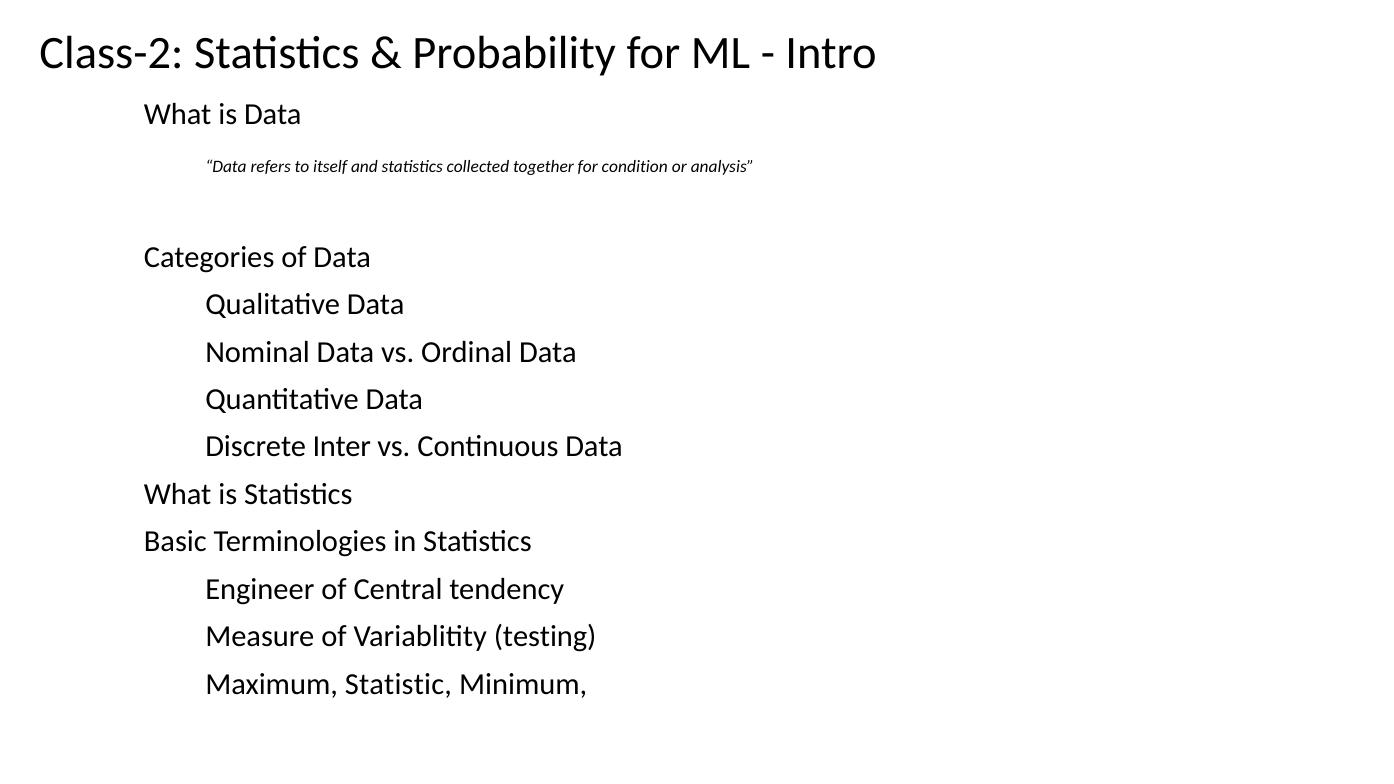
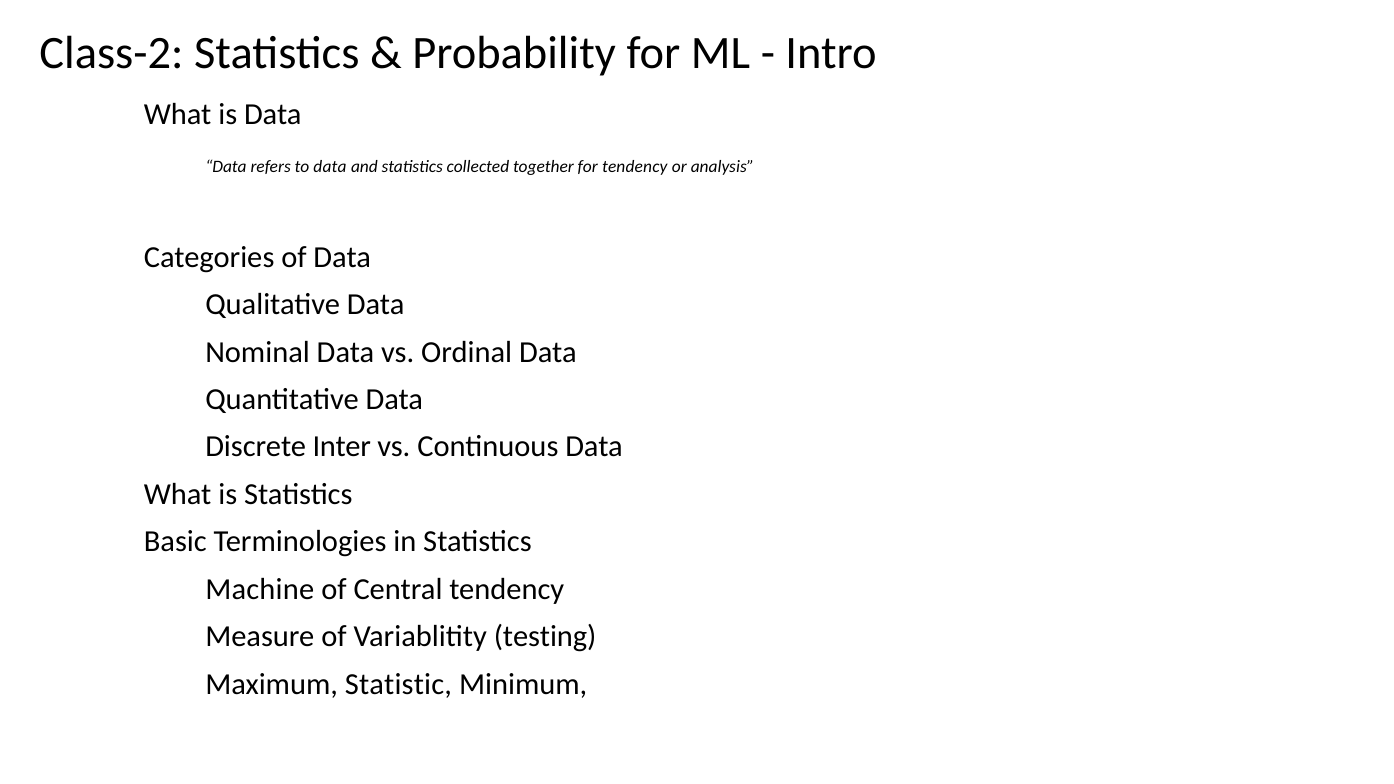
to itself: itself -> data
for condition: condition -> tendency
Engineer: Engineer -> Machine
